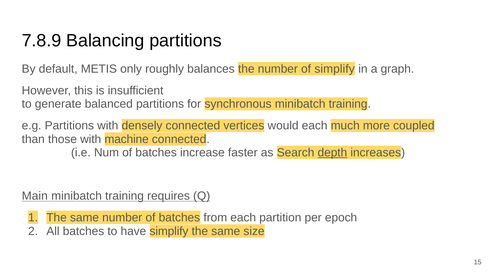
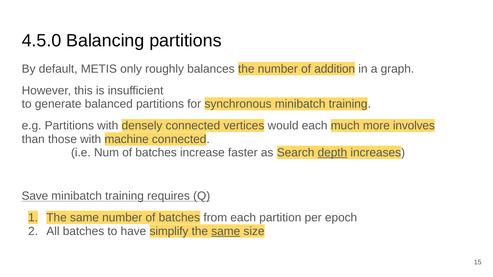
7.8.9: 7.8.9 -> 4.5.0
of simplify: simplify -> addition
coupled: coupled -> involves
Main: Main -> Save
same at (226, 231) underline: none -> present
